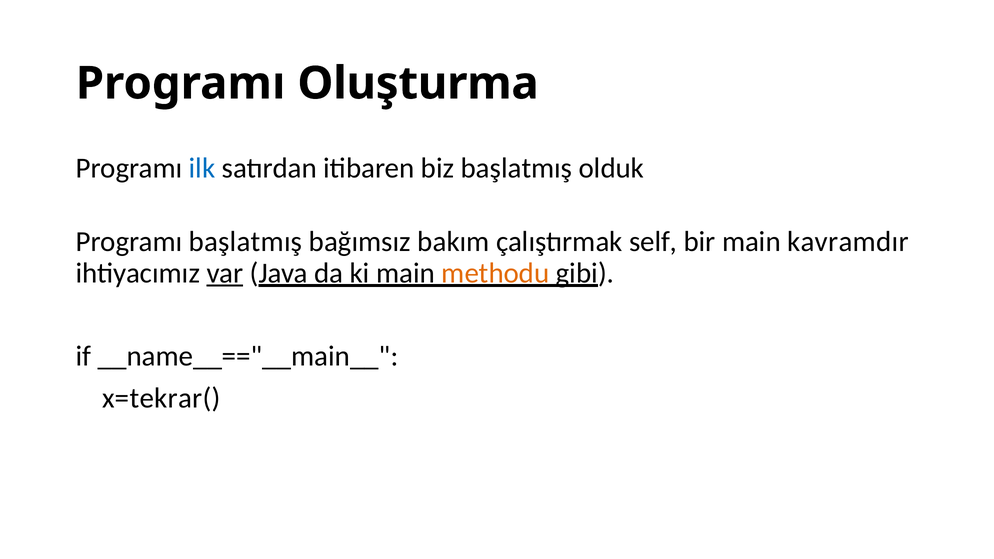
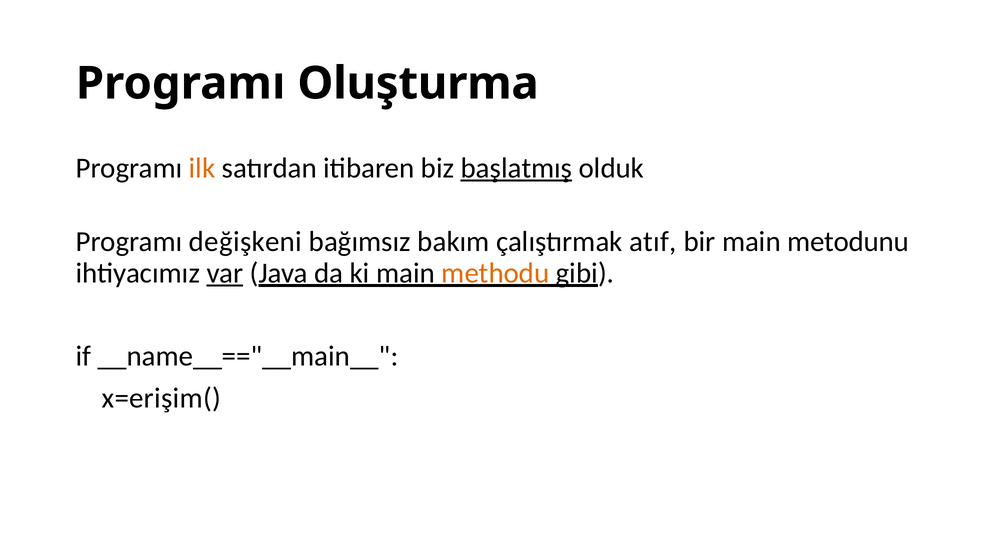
ilk colour: blue -> orange
başlatmış at (516, 168) underline: none -> present
Programı başlatmış: başlatmış -> değişkeni
self: self -> atıf
kavramdır: kavramdır -> metodunu
x=tekrar(: x=tekrar( -> x=erişim(
